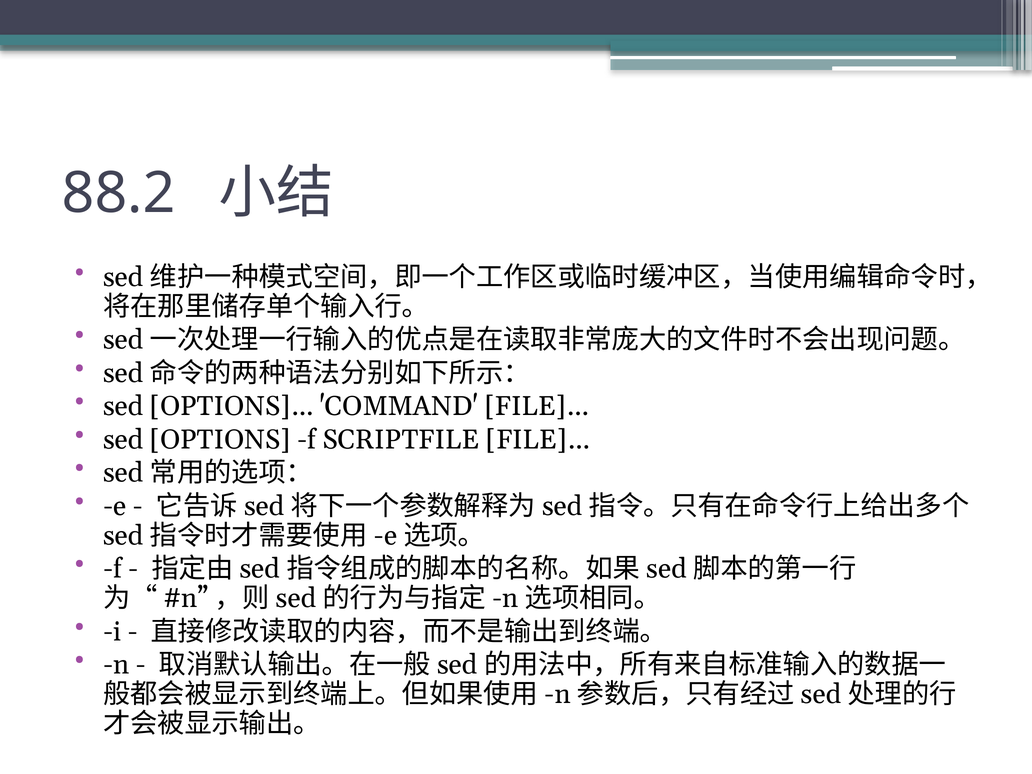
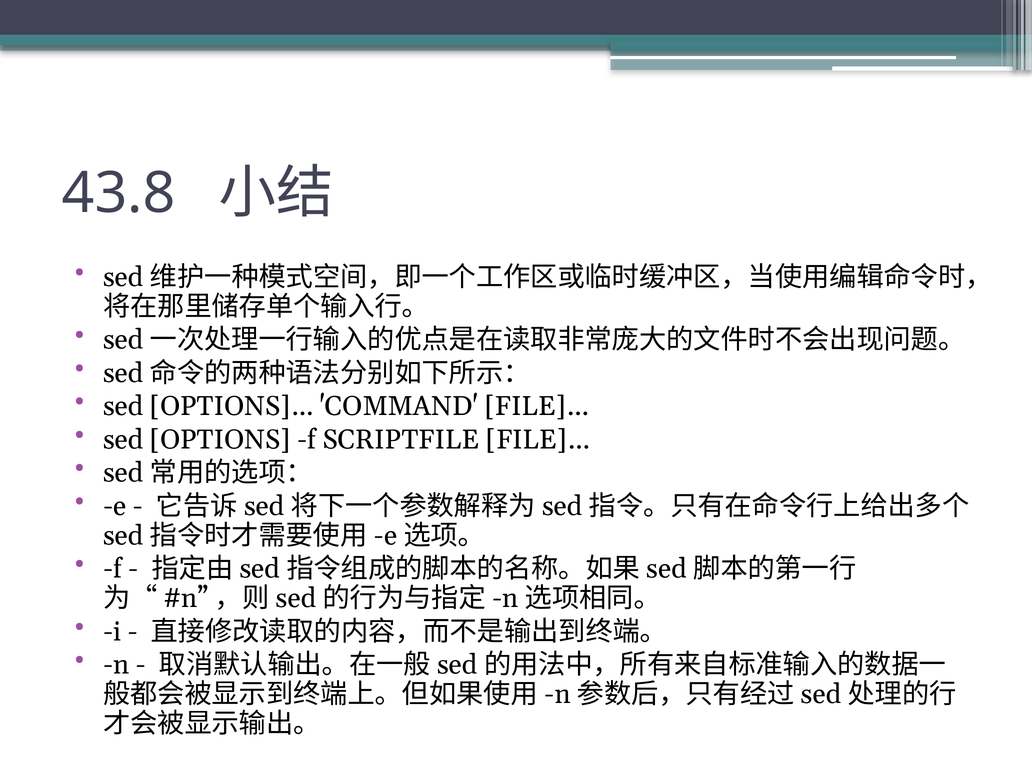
88.2: 88.2 -> 43.8
